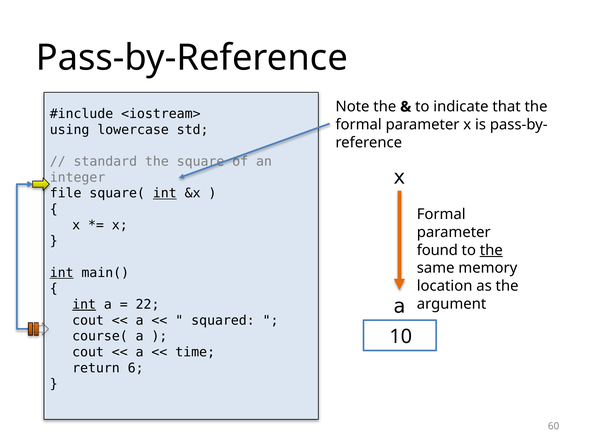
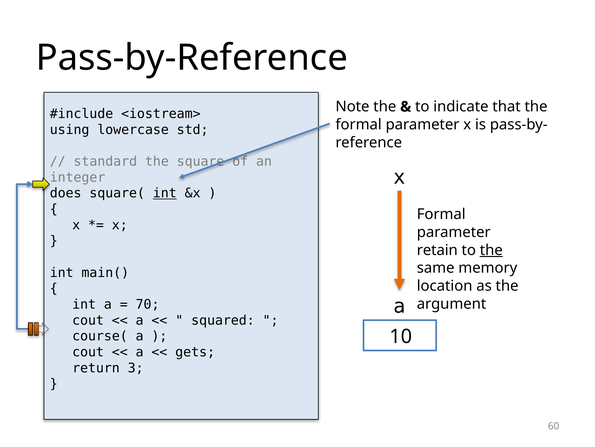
file: file -> does
found: found -> retain
int at (62, 272) underline: present -> none
int at (84, 304) underline: present -> none
22: 22 -> 70
time: time -> gets
6: 6 -> 3
